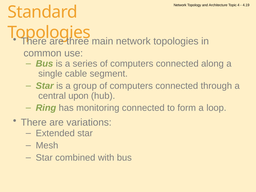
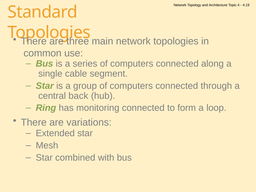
upon: upon -> back
